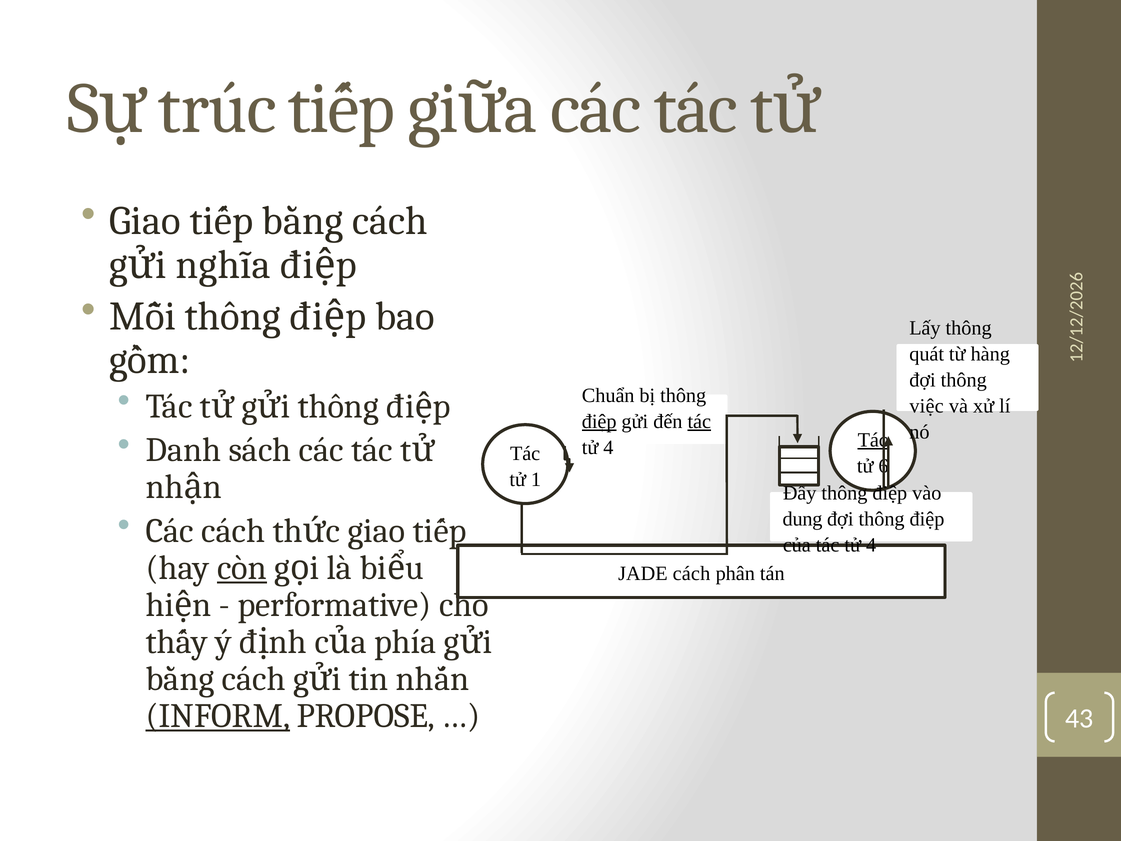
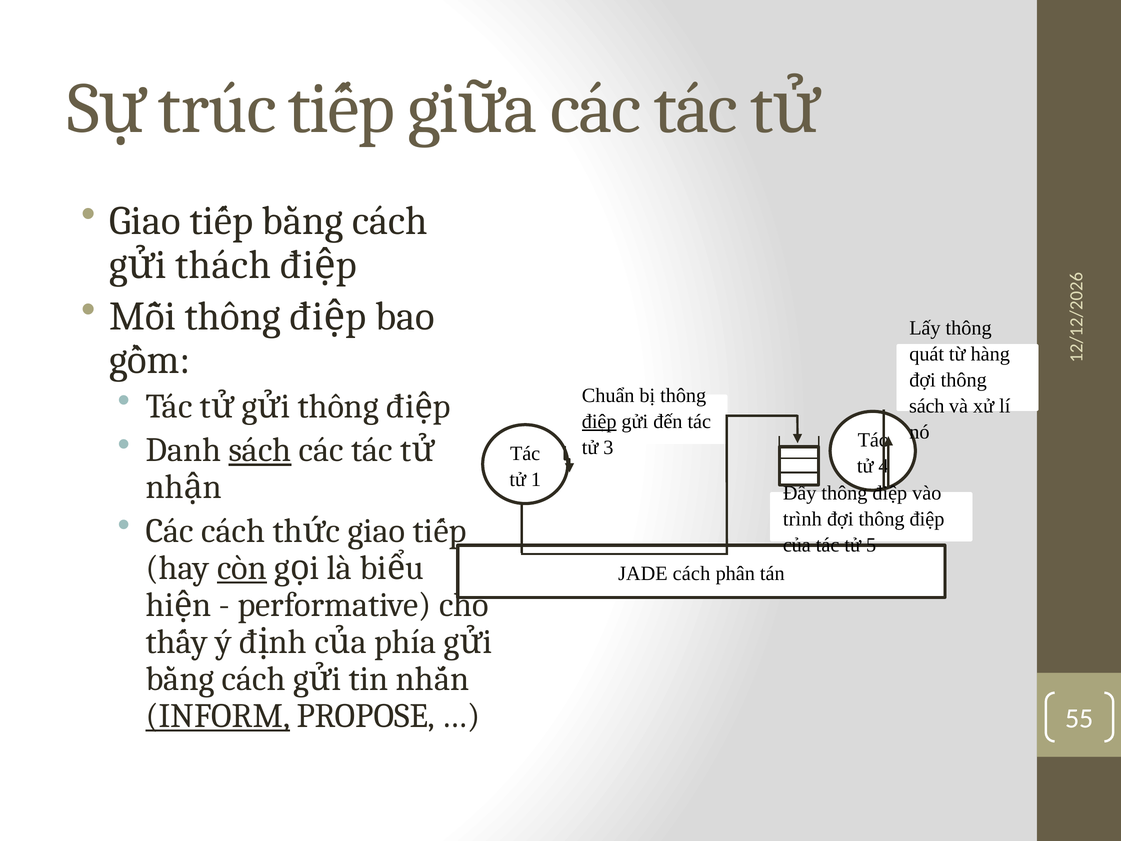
nghĩa: nghĩa -> thách
việc at (927, 406): việc -> sách
tác at (699, 421) underline: present -> none
sách at (260, 450) underline: none -> present
Tác at (873, 440) underline: present -> none
4 at (608, 447): 4 -> 3
tử 6: 6 -> 4
dung: dung -> trình
của tác tử 4: 4 -> 5
43: 43 -> 55
